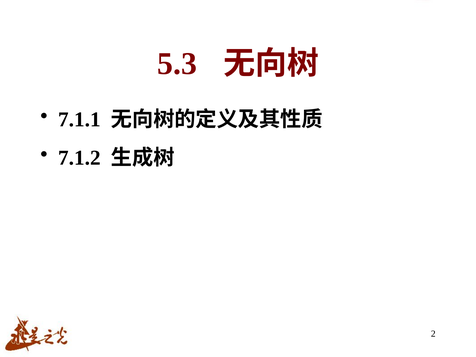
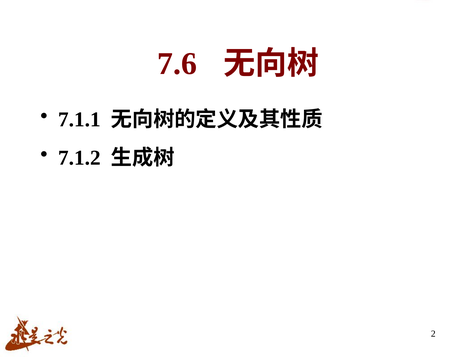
5.3: 5.3 -> 7.6
